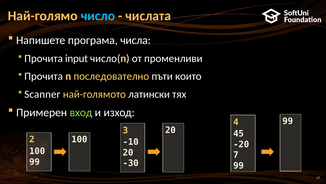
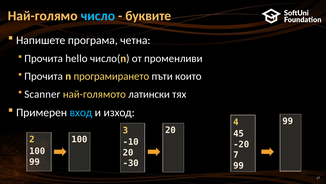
числата: числата -> буквите
числа: числа -> четна
input: input -> hello
последователно: последователно -> програмирането
вход colour: light green -> light blue
